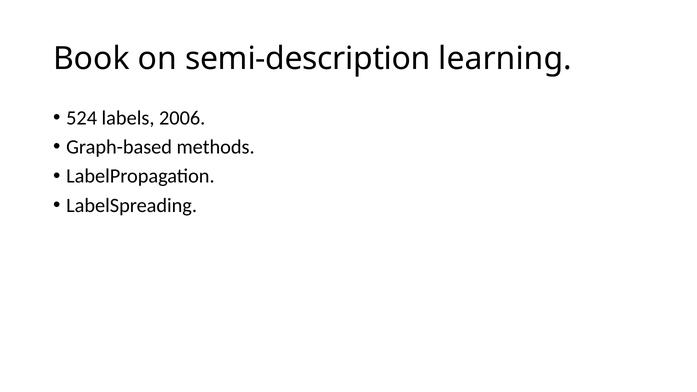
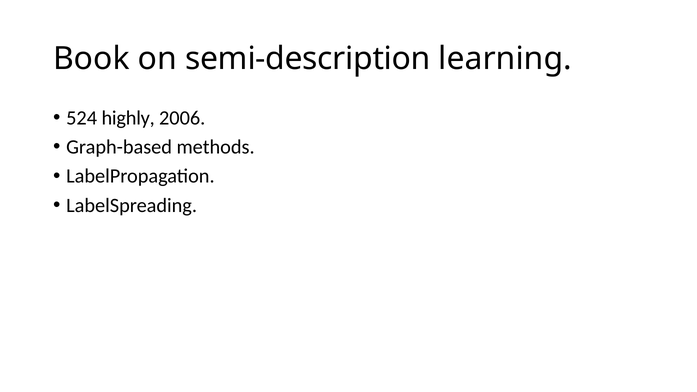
labels: labels -> highly
